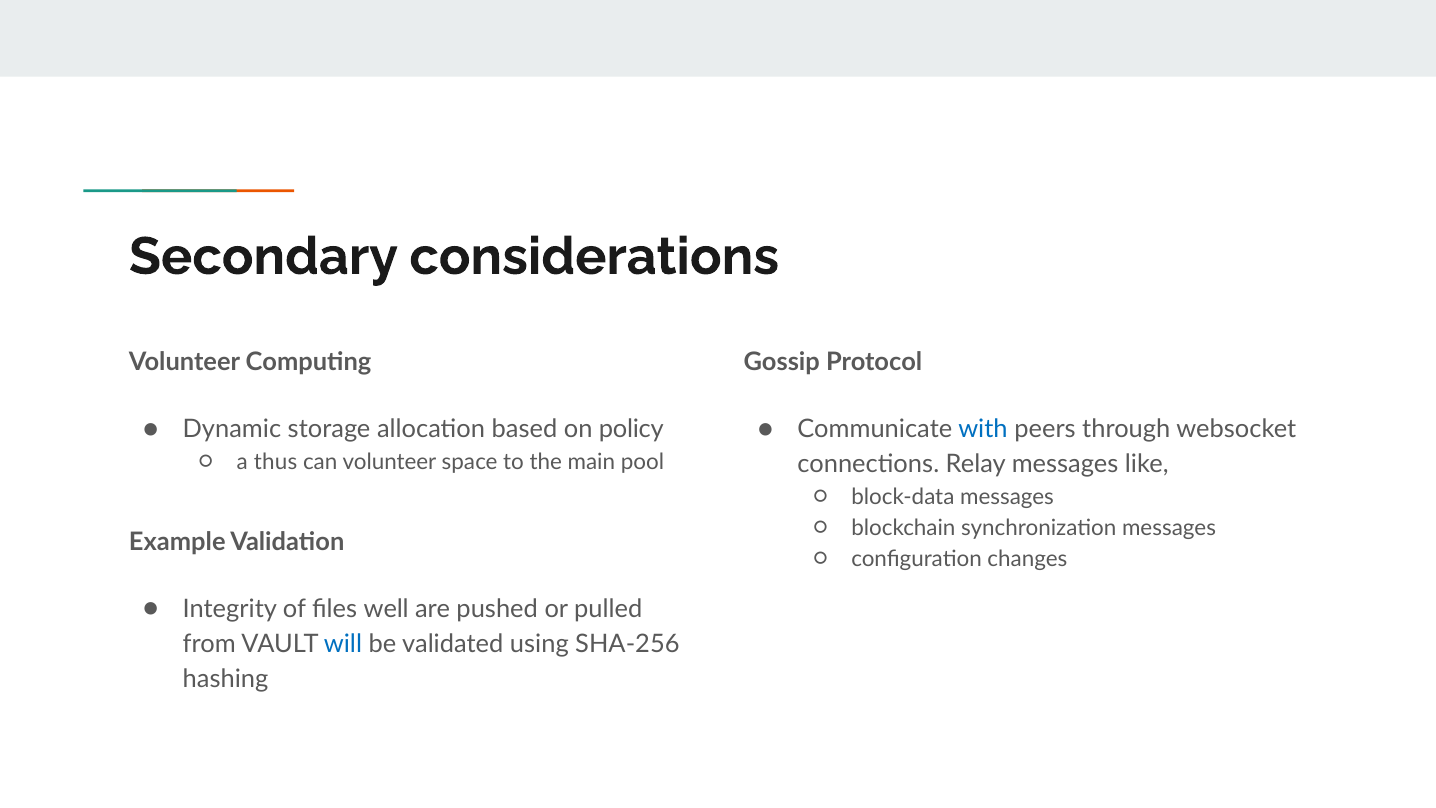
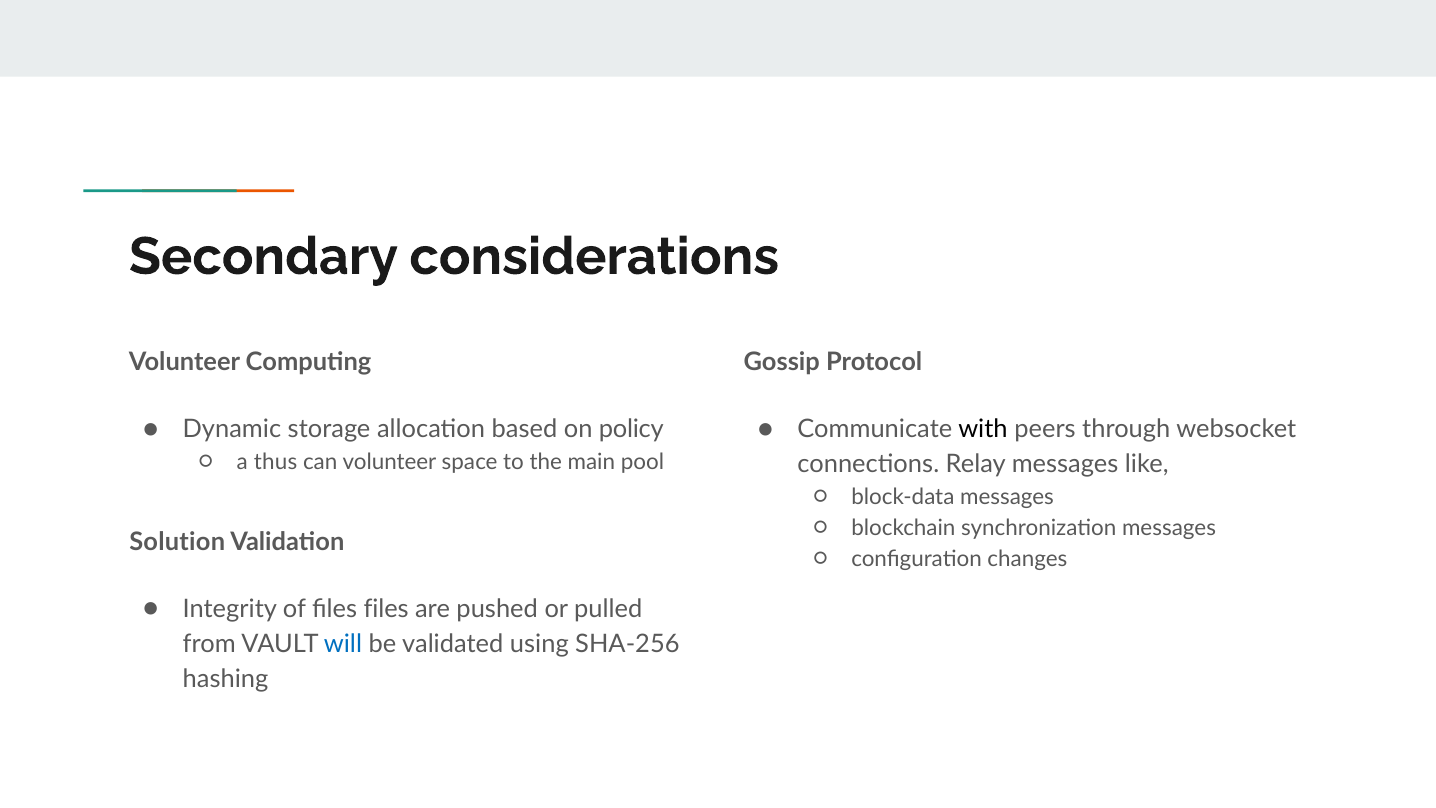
with colour: blue -> black
Example: Example -> Solution
files well: well -> files
